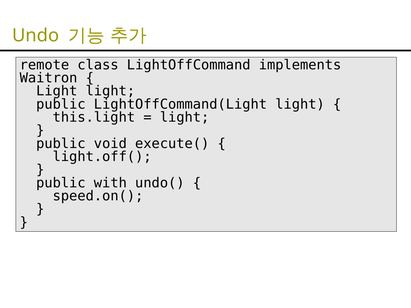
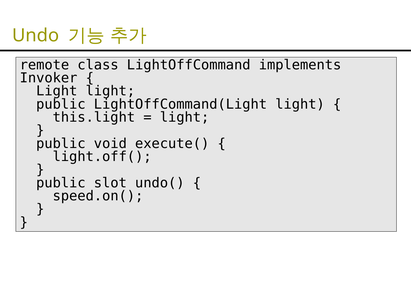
Waitron: Waitron -> Invoker
with: with -> slot
